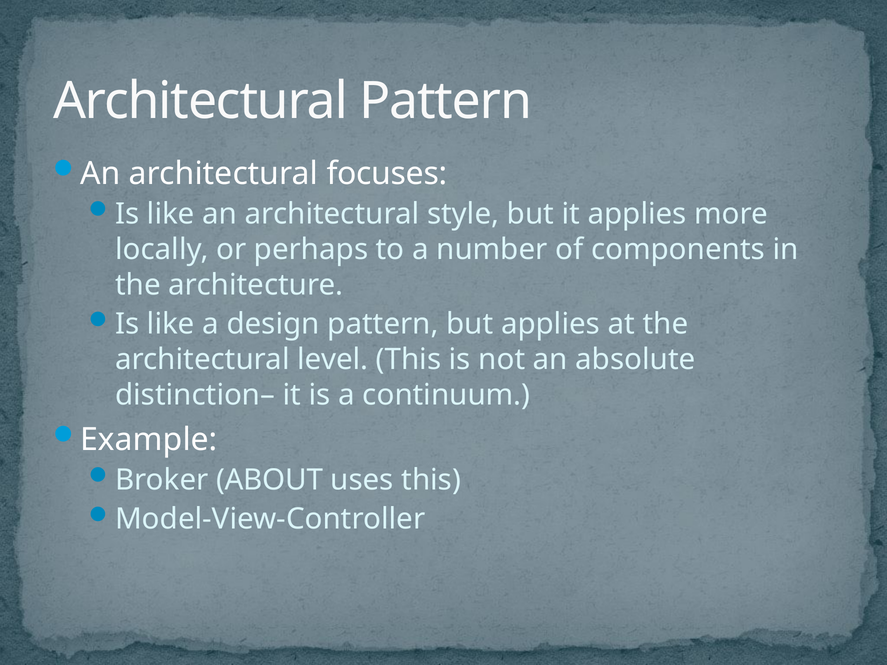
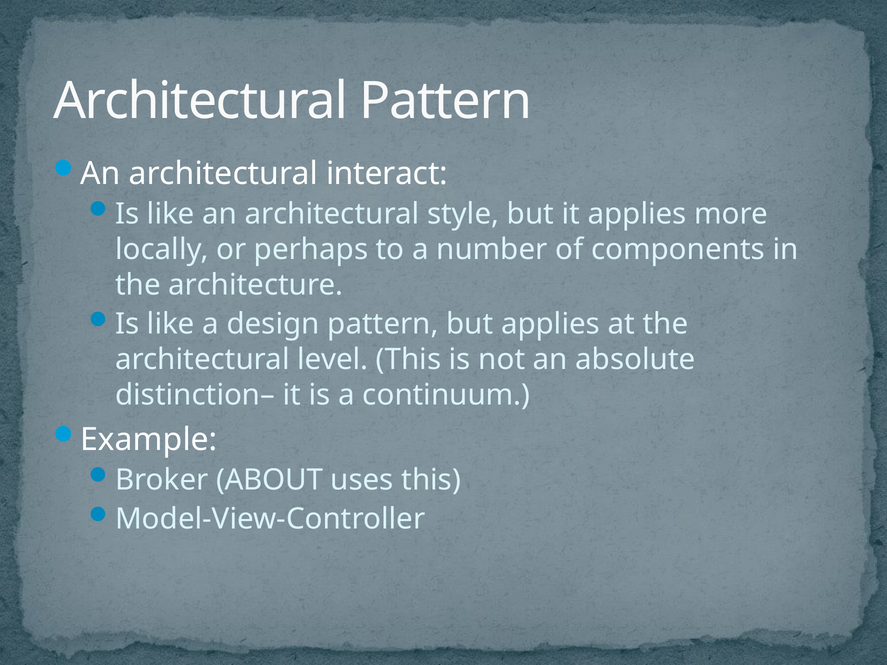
focuses: focuses -> interact
